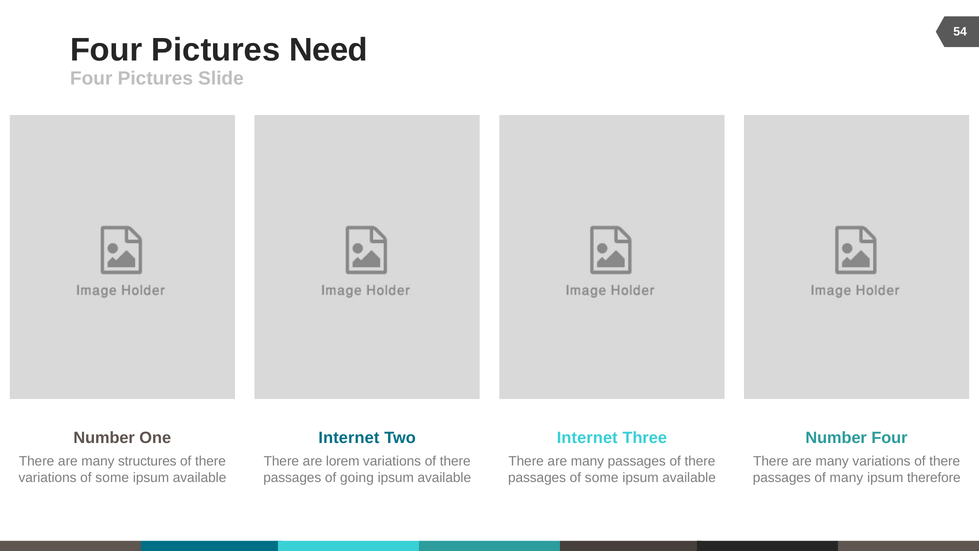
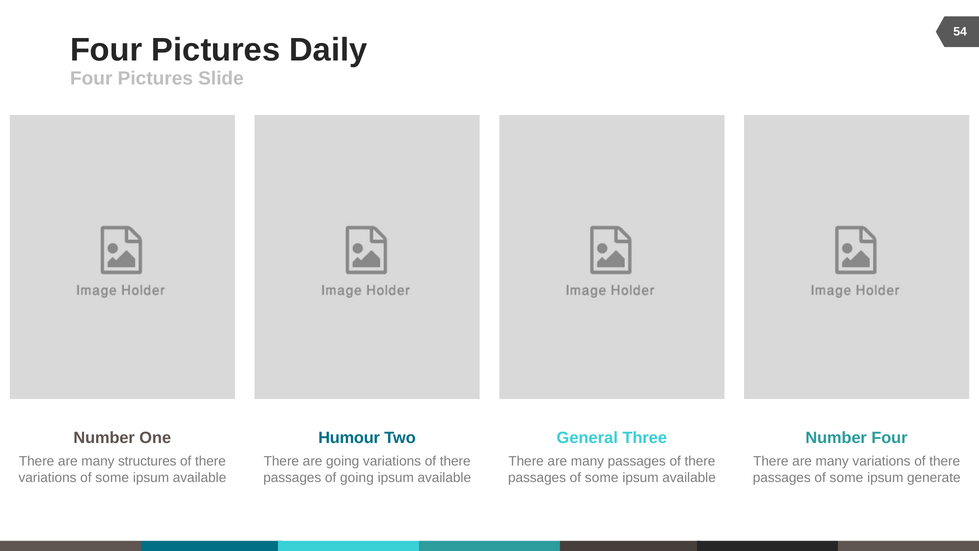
Need: Need -> Daily
Internet at (349, 438): Internet -> Humour
Internet at (587, 438): Internet -> General
are lorem: lorem -> going
many at (846, 477): many -> some
therefore: therefore -> generate
